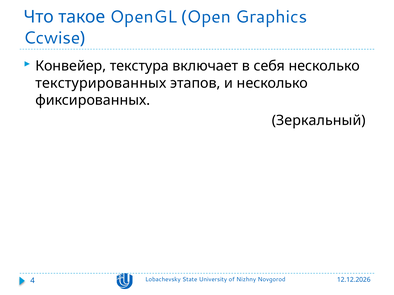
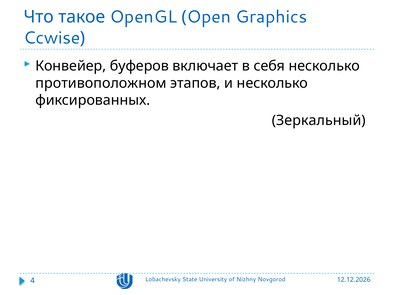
текстура: текстура -> буферов
текстурированных: текстурированных -> противоположном
